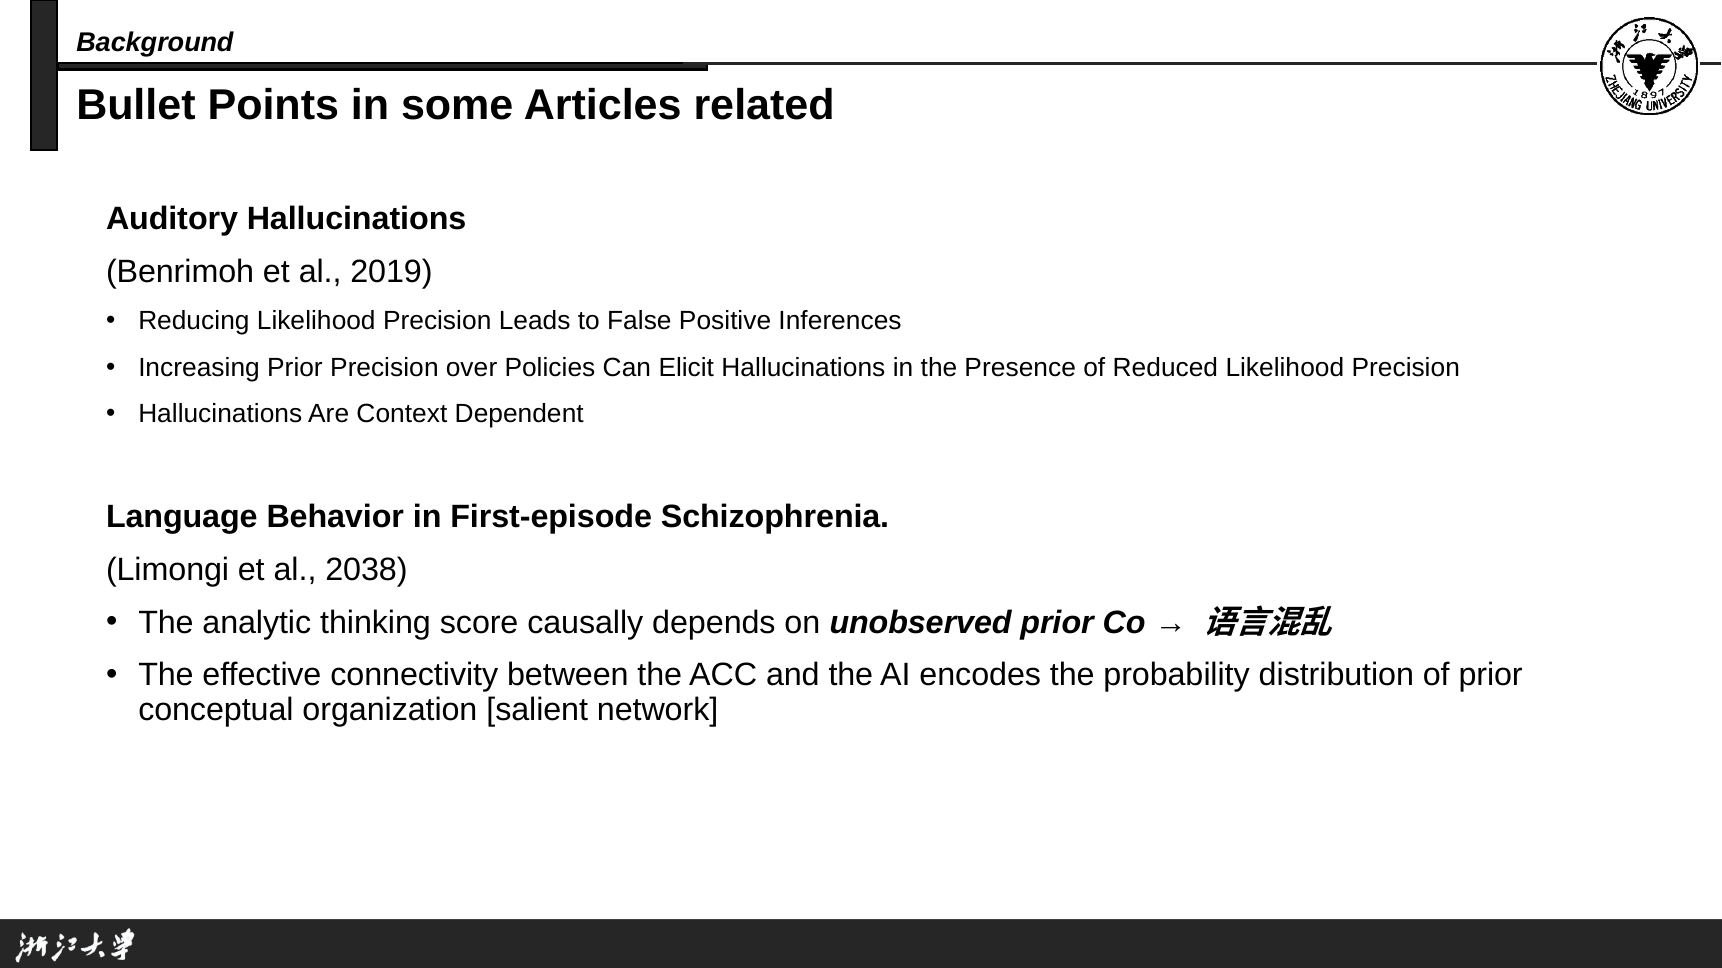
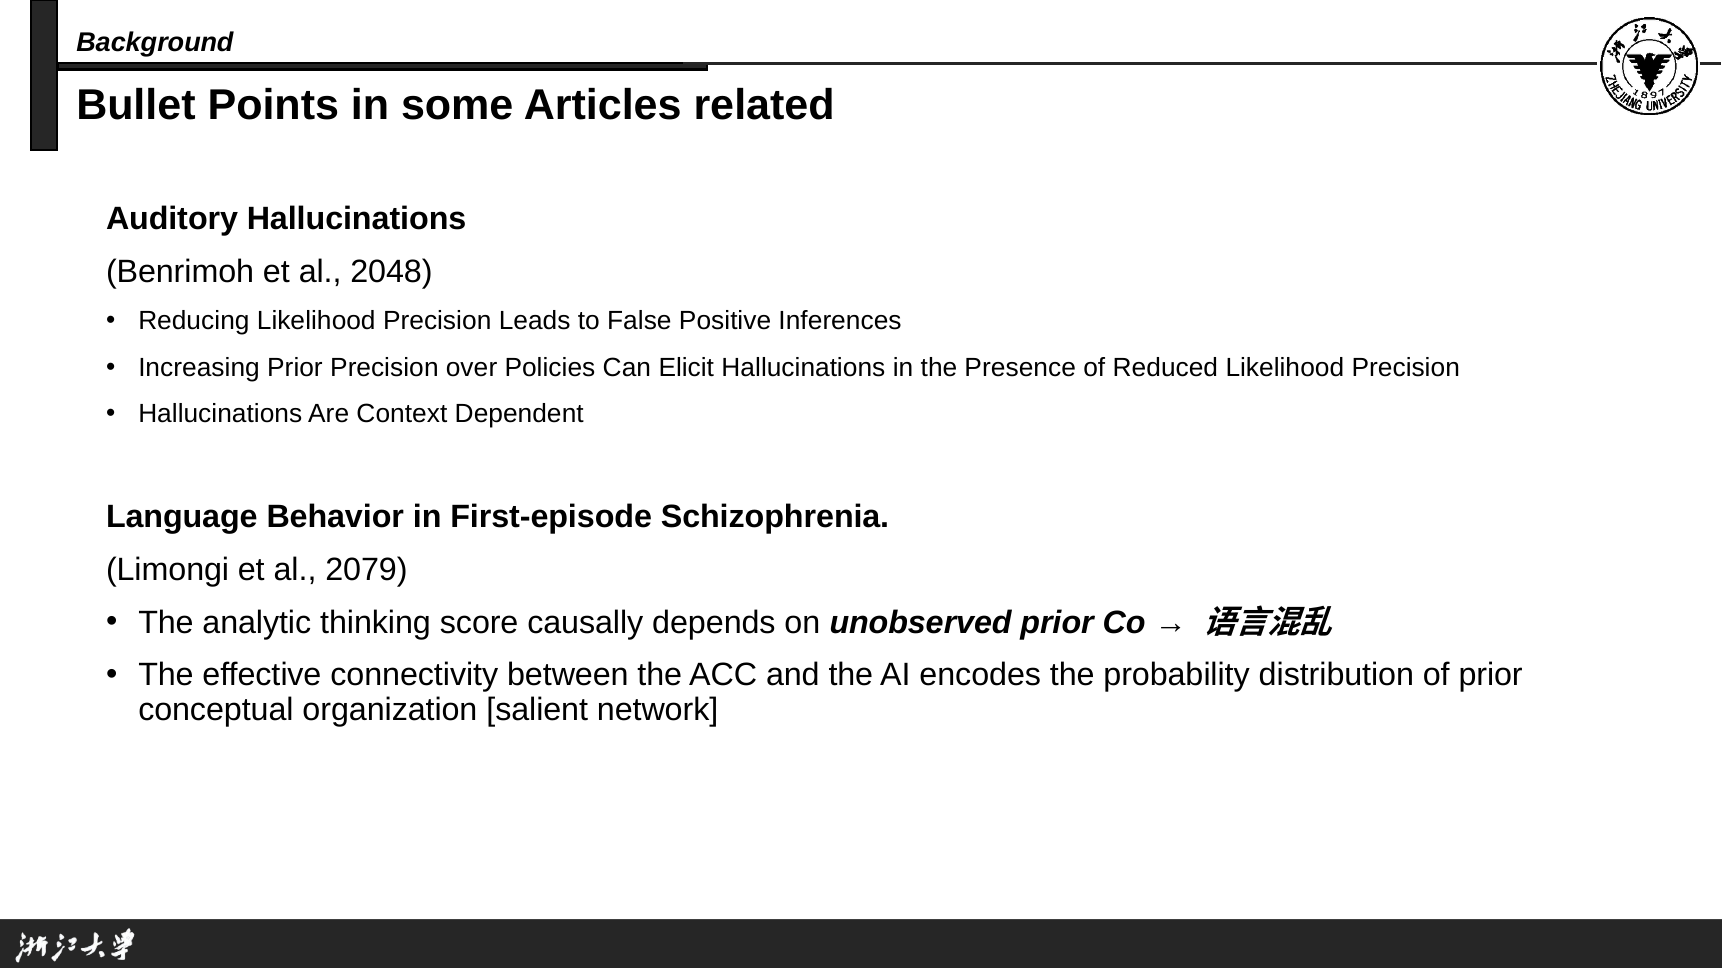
2019: 2019 -> 2048
2038: 2038 -> 2079
